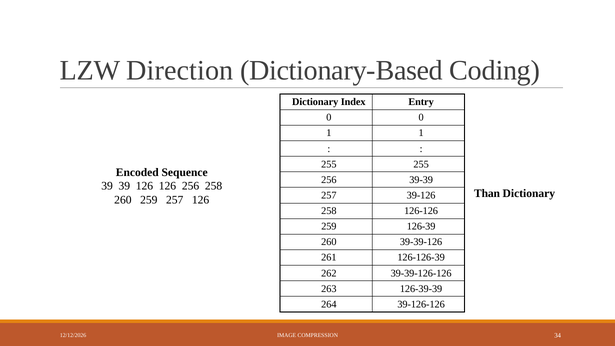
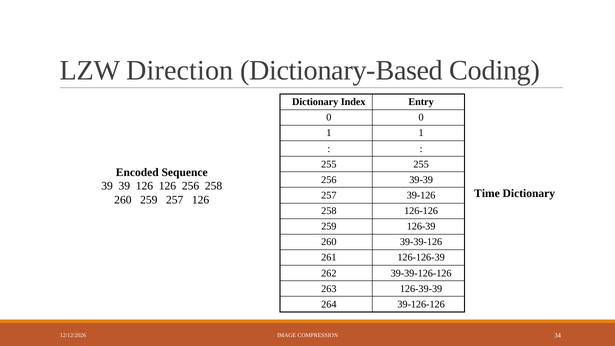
Than: Than -> Time
